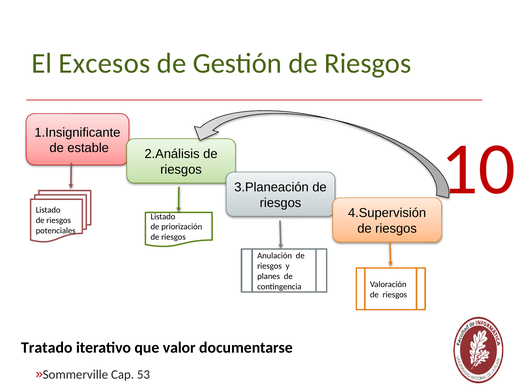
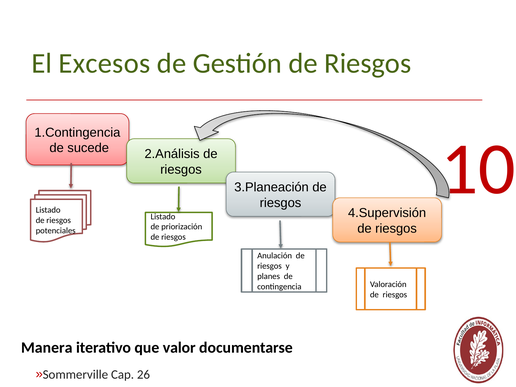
1.Insignificante: 1.Insignificante -> 1.Contingencia
estable: estable -> sucede
Tratado: Tratado -> Manera
53: 53 -> 26
